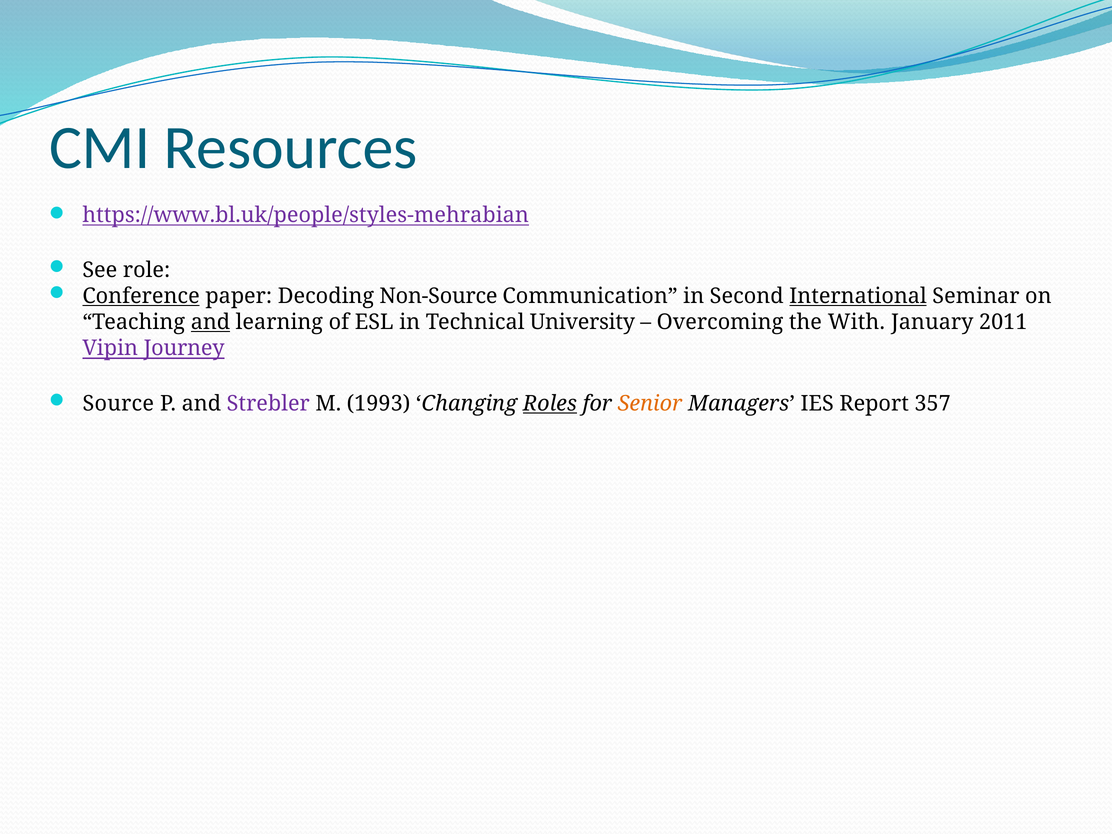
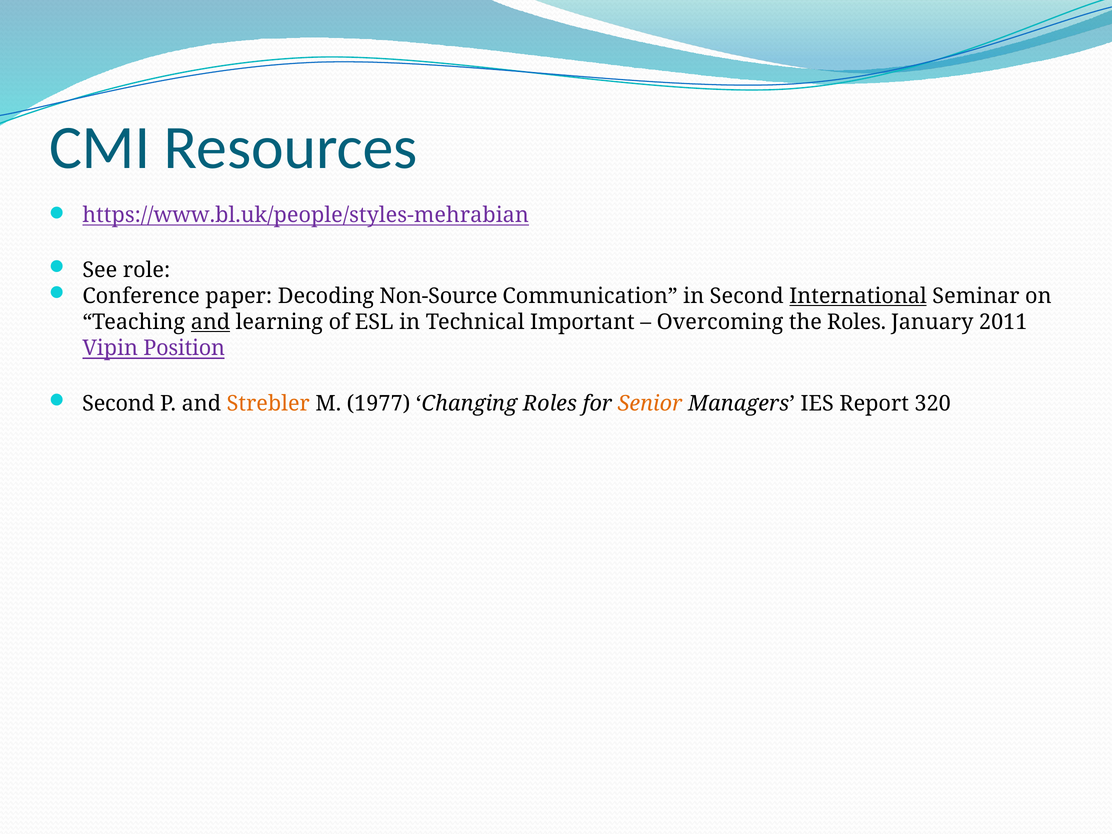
Conference underline: present -> none
University: University -> Important
the With: With -> Roles
Journey: Journey -> Position
Source at (118, 404): Source -> Second
Strebler colour: purple -> orange
1993: 1993 -> 1977
Roles at (550, 404) underline: present -> none
357: 357 -> 320
